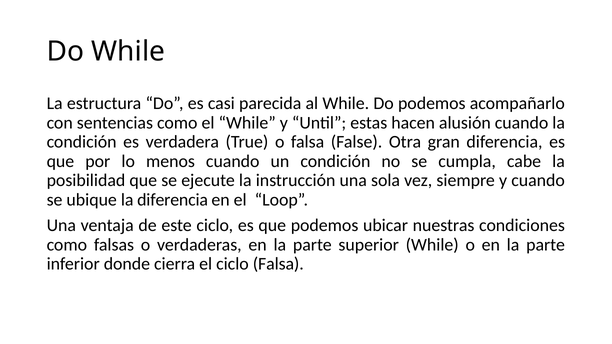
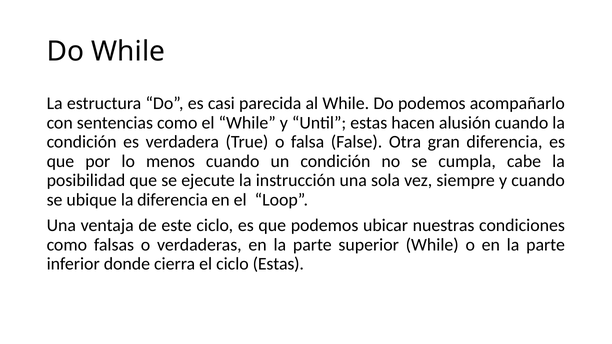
ciclo Falsa: Falsa -> Estas
